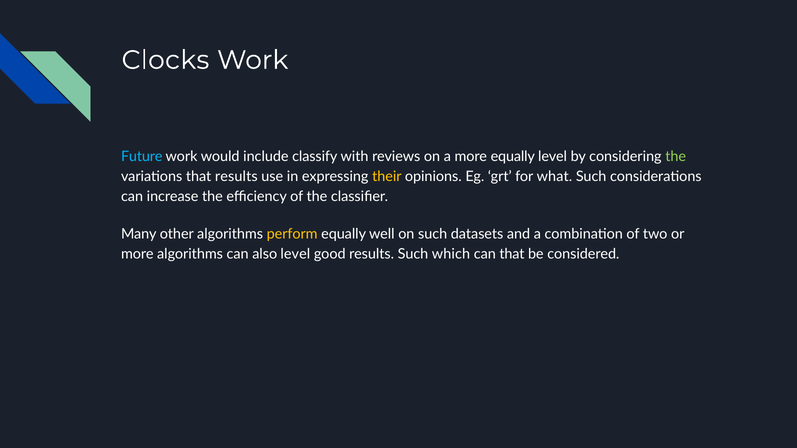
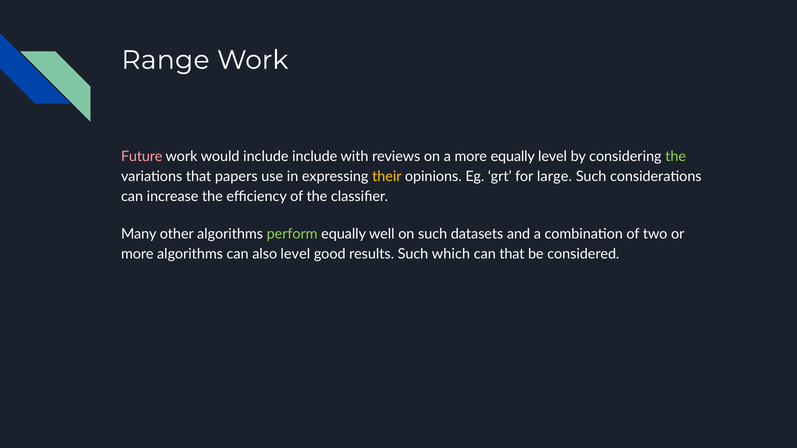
Clocks: Clocks -> Range
Future colour: light blue -> pink
include classify: classify -> include
that results: results -> papers
what: what -> large
perform colour: yellow -> light green
